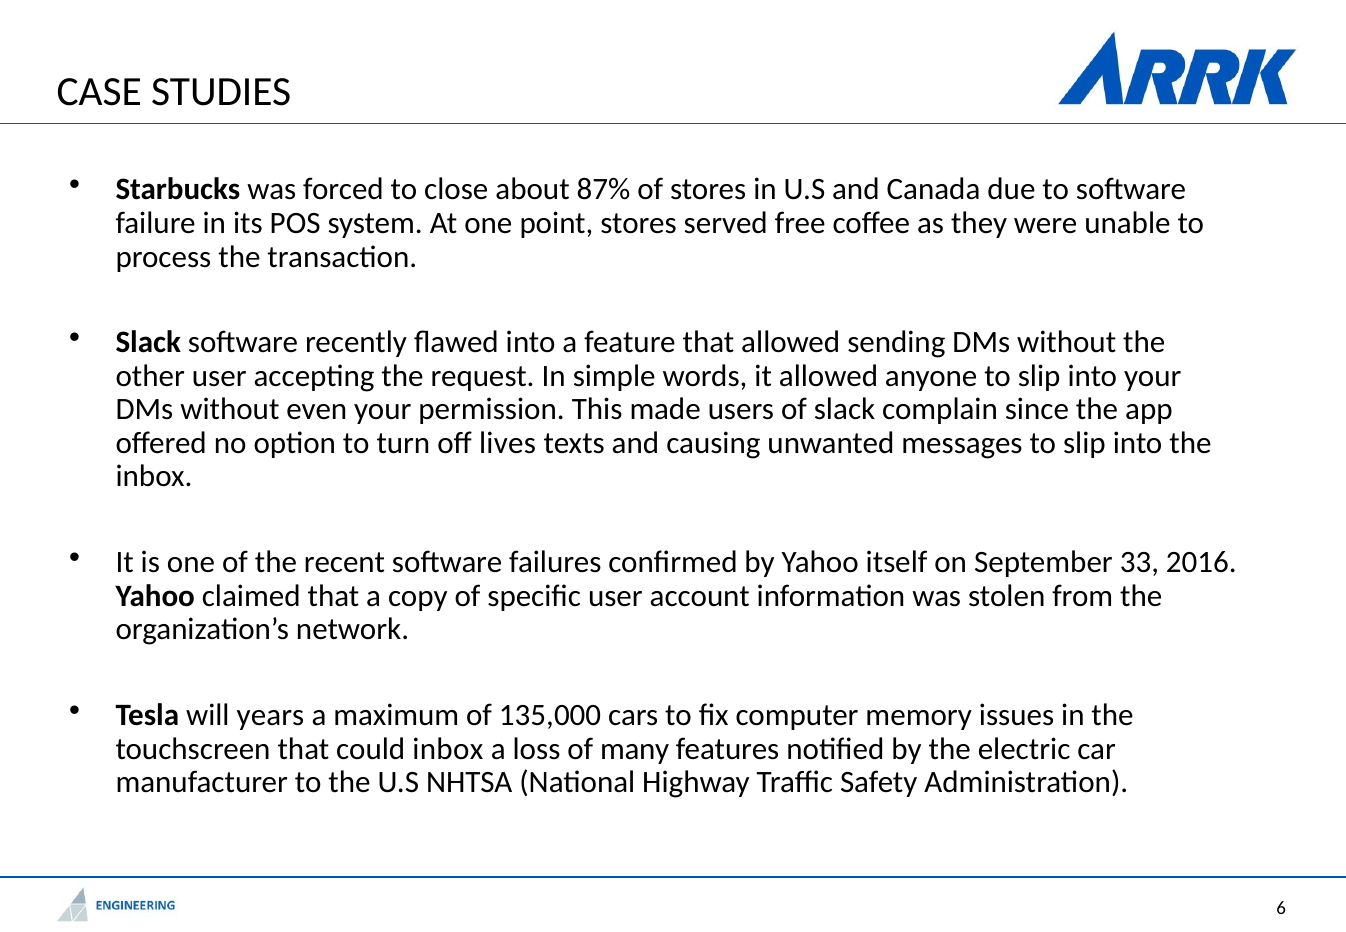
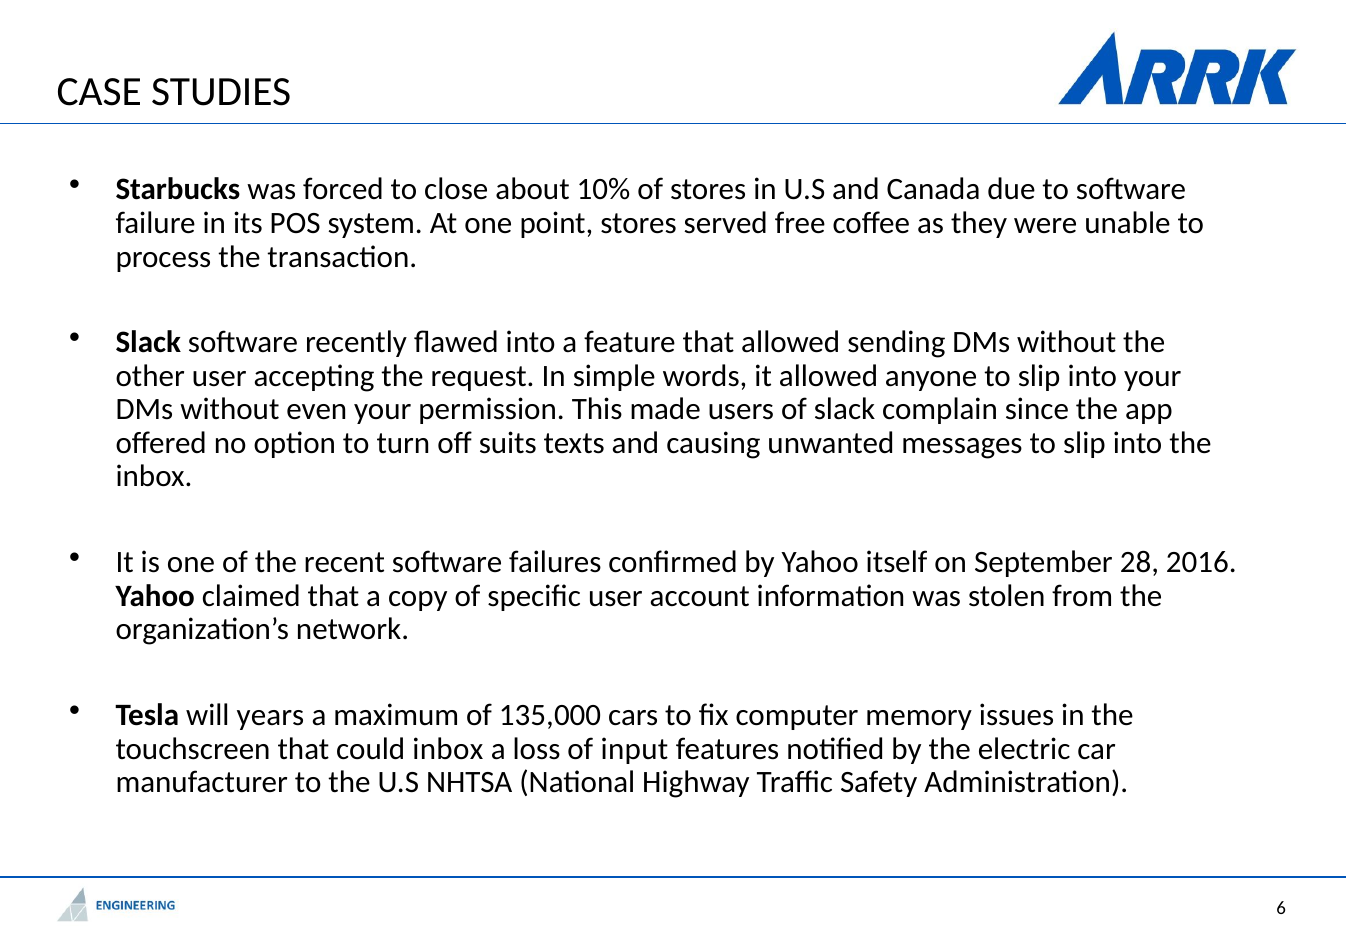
87%: 87% -> 10%
lives: lives -> suits
33: 33 -> 28
many: many -> input
